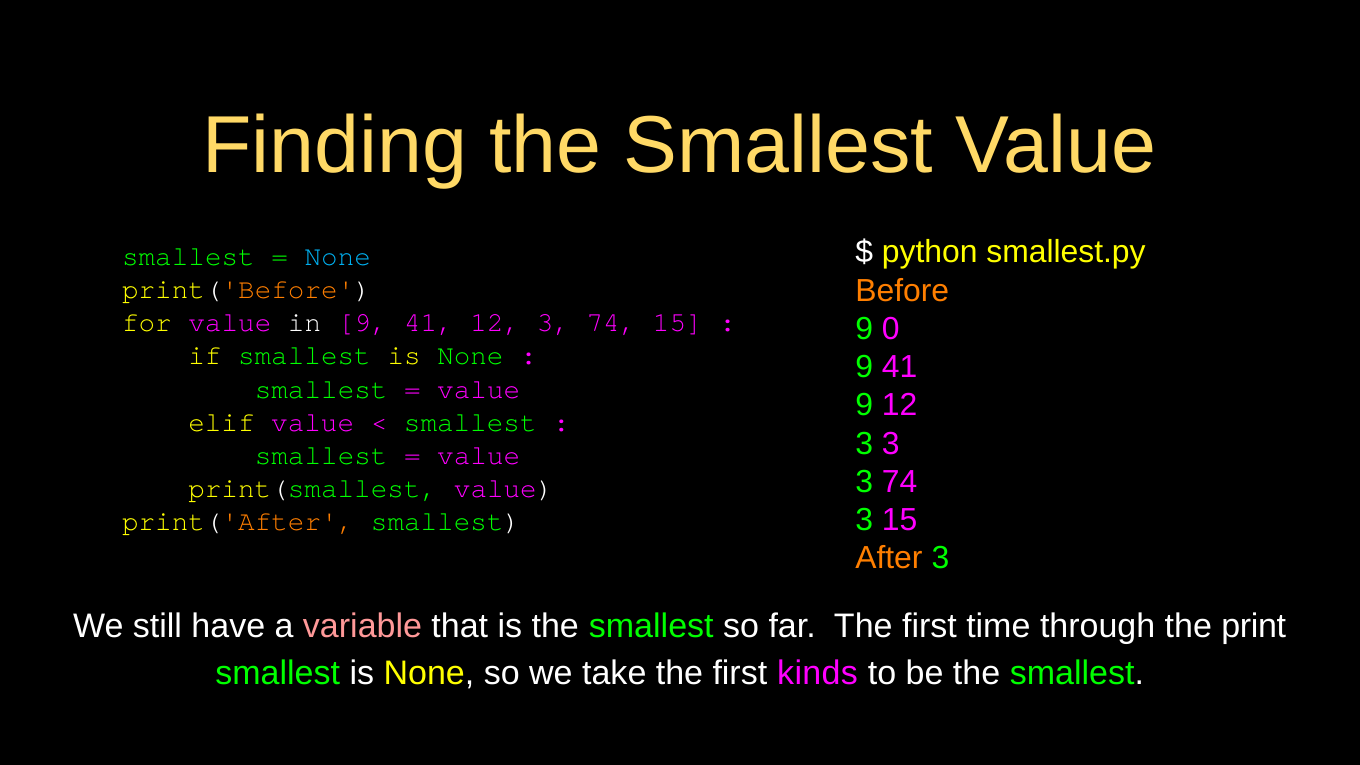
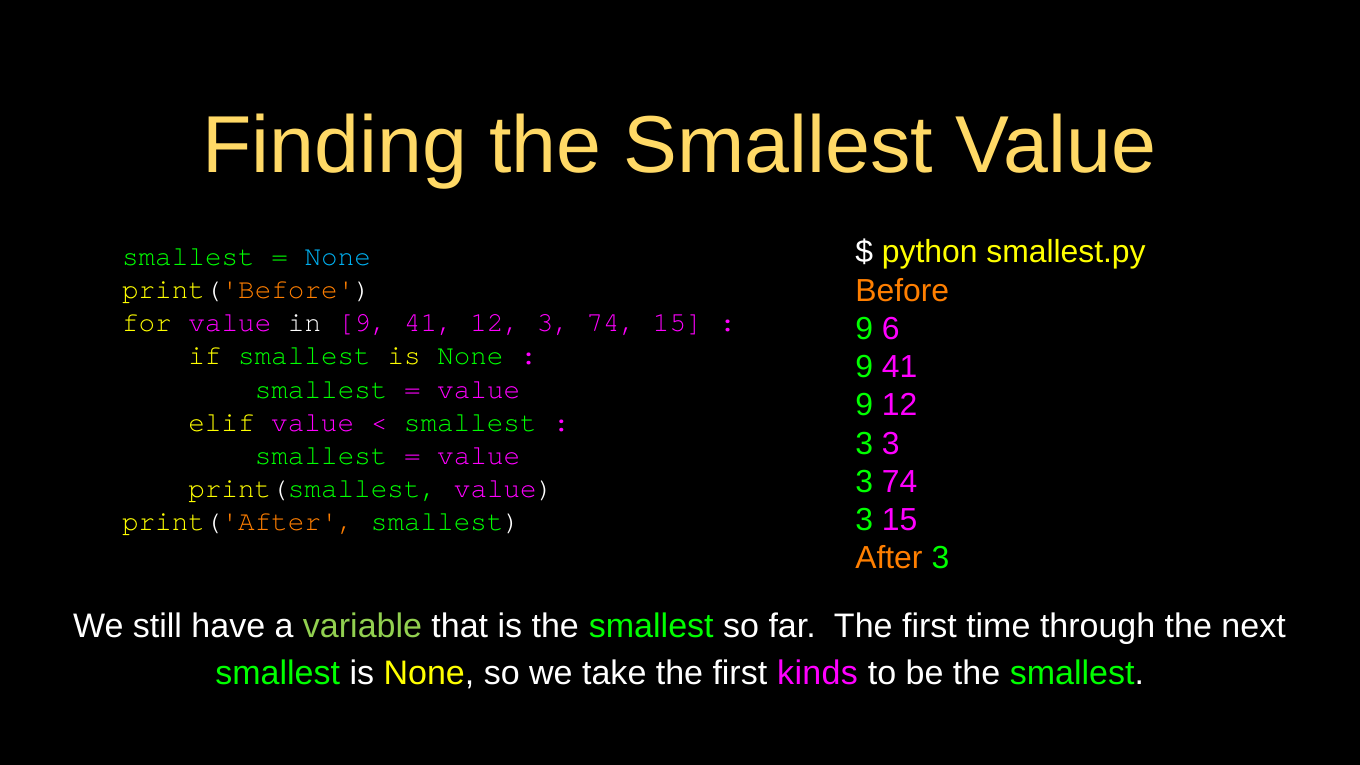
0: 0 -> 6
variable colour: pink -> light green
print: print -> next
